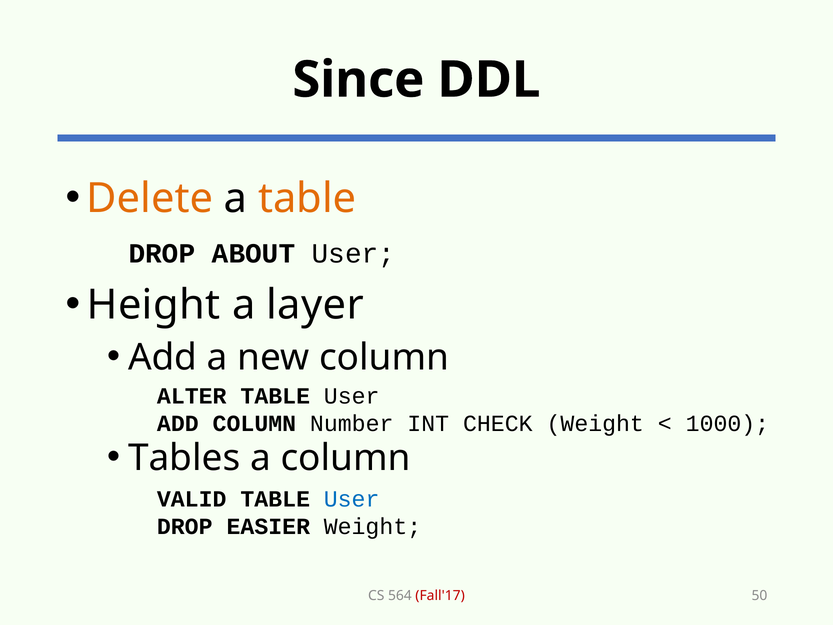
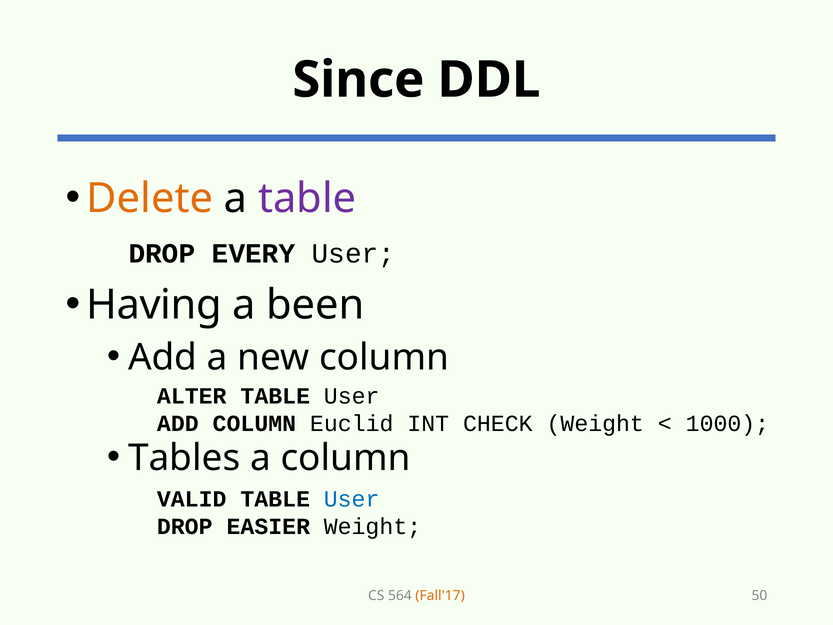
table at (307, 198) colour: orange -> purple
ABOUT: ABOUT -> EVERY
Height: Height -> Having
layer: layer -> been
Number: Number -> Euclid
Fall'17 colour: red -> orange
